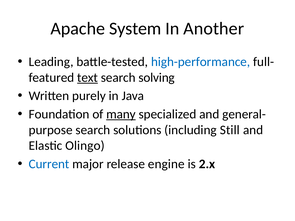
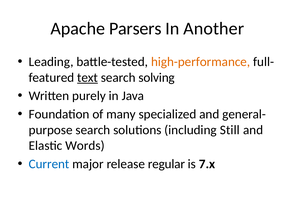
System: System -> Parsers
high-performance colour: blue -> orange
many underline: present -> none
Olingo: Olingo -> Words
engine: engine -> regular
2.x: 2.x -> 7.x
